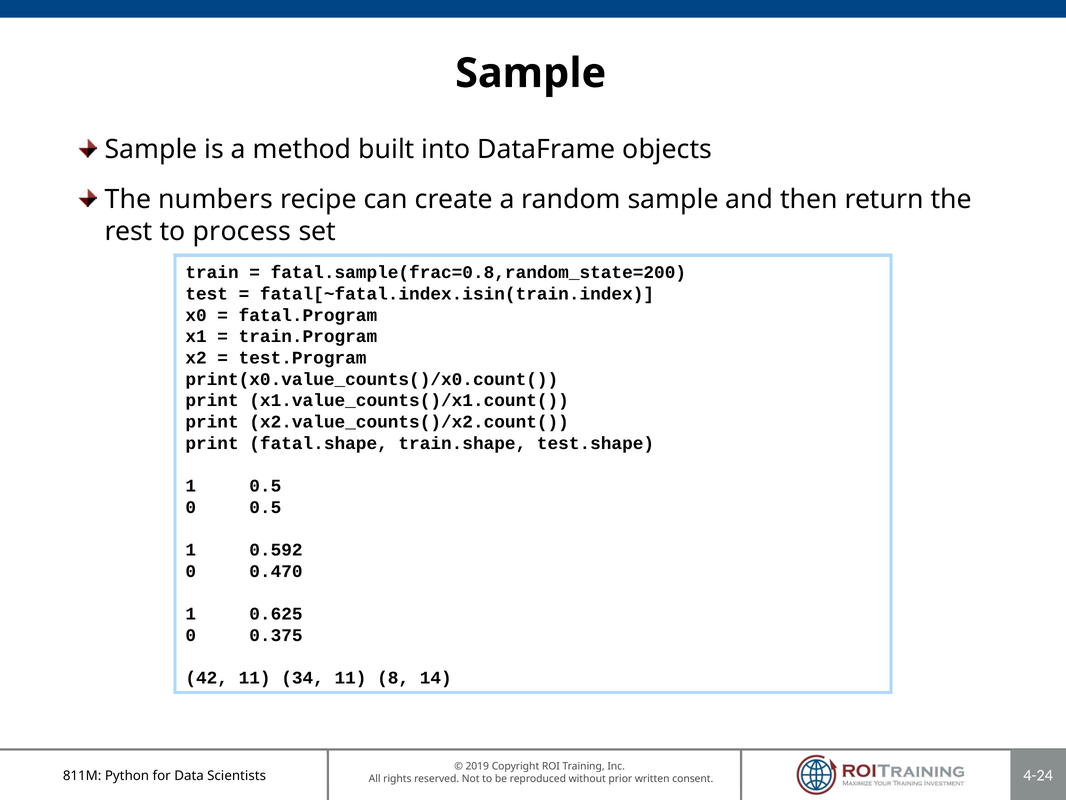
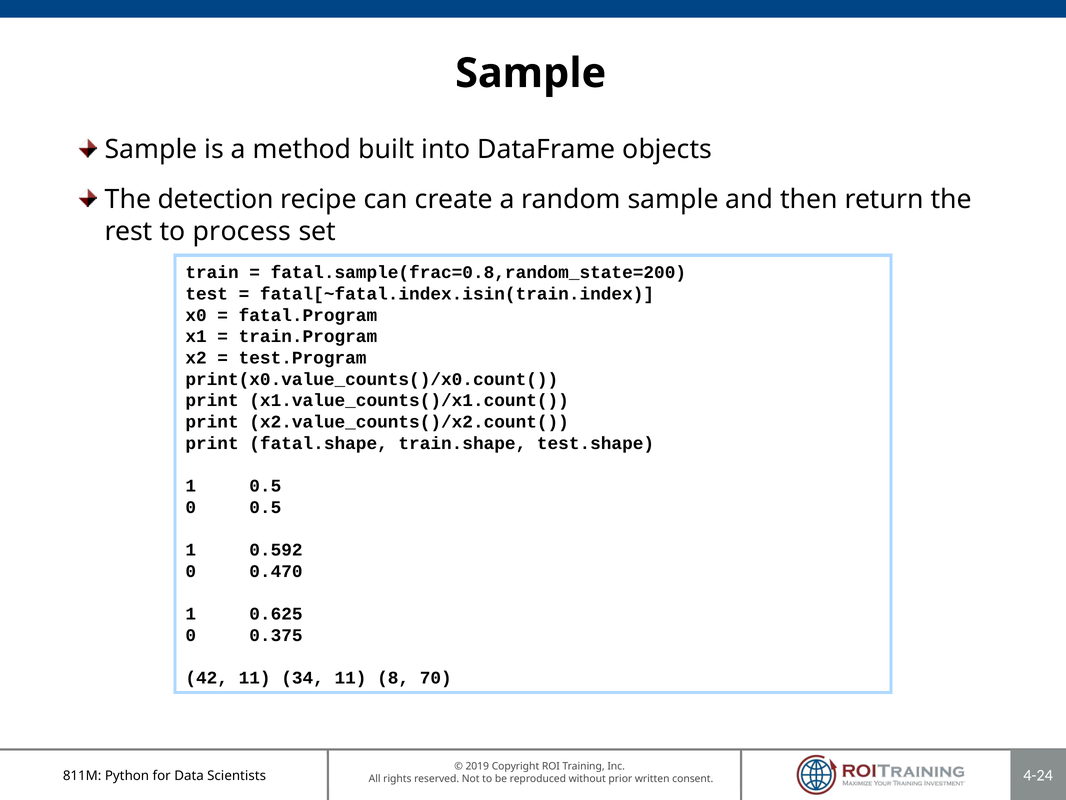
numbers: numbers -> detection
14: 14 -> 70
